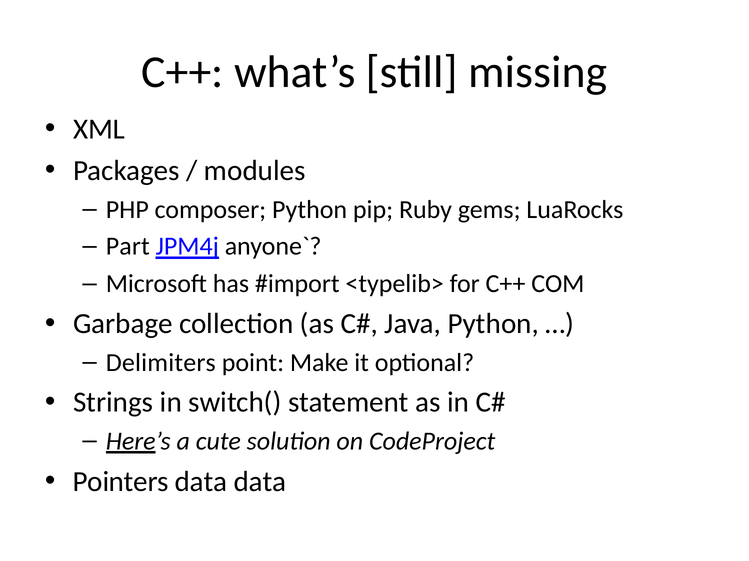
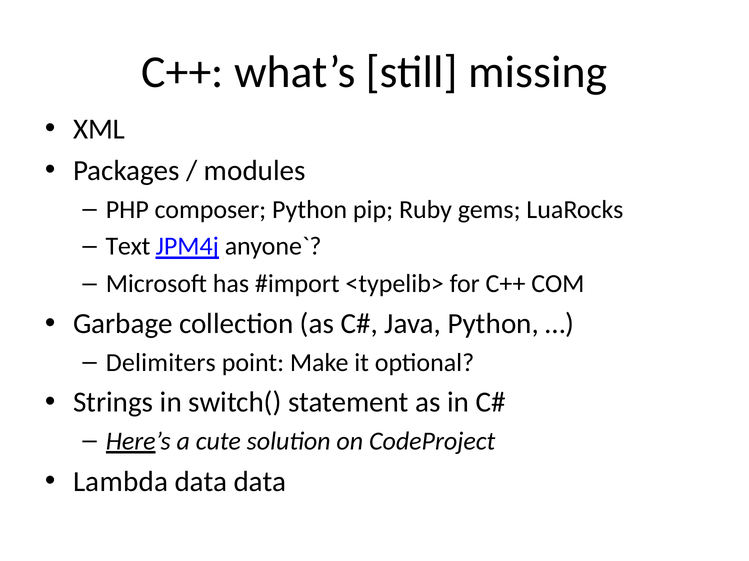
Part: Part -> Text
Pointers: Pointers -> Lambda
